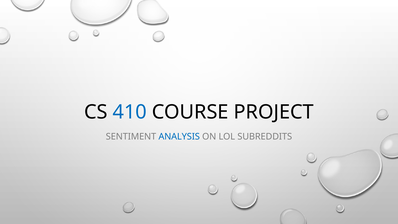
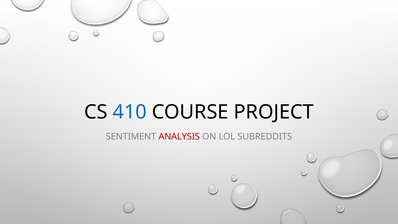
ANALYSIS colour: blue -> red
